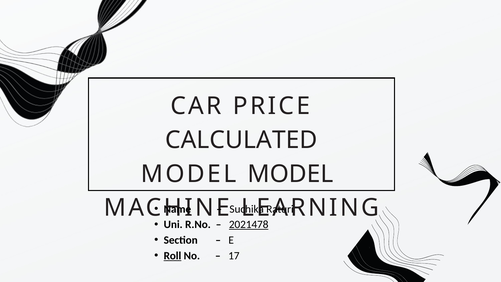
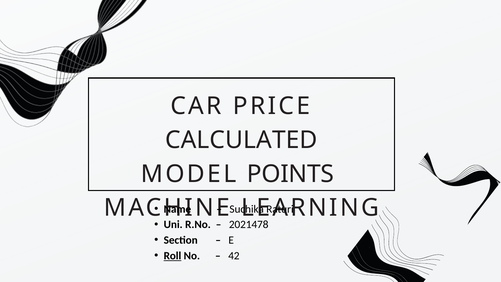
MODEL MODEL: MODEL -> POINTS
2021478 underline: present -> none
17: 17 -> 42
